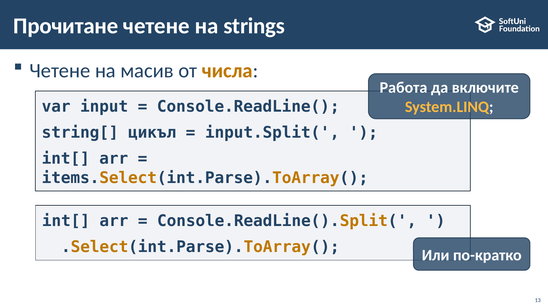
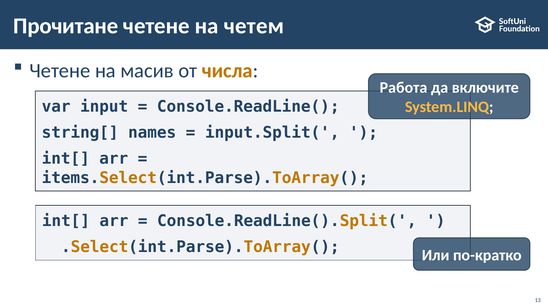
strings: strings -> четем
цикъл: цикъл -> names
